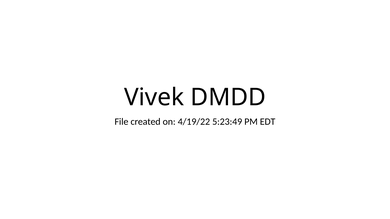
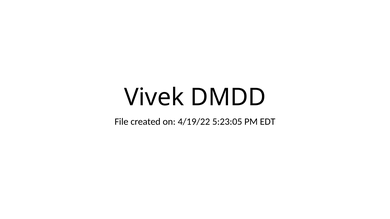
5:23:49: 5:23:49 -> 5:23:05
